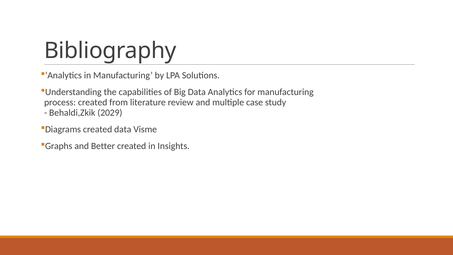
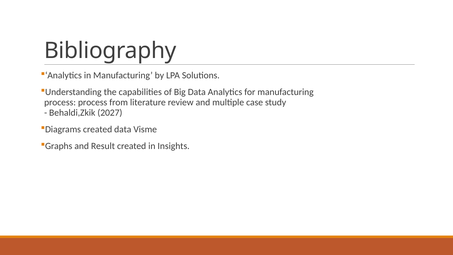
process created: created -> process
2029: 2029 -> 2027
Better: Better -> Result
